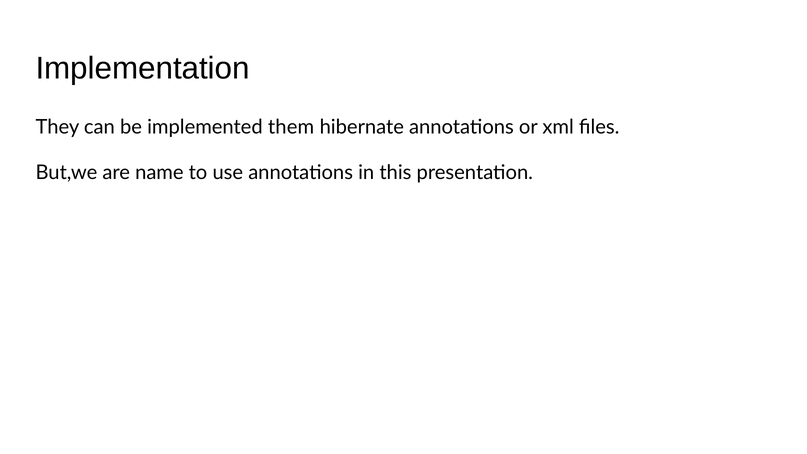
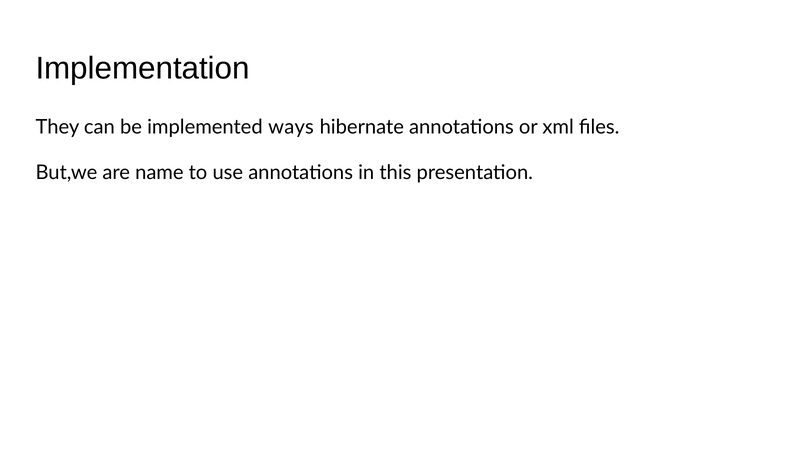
them: them -> ways
